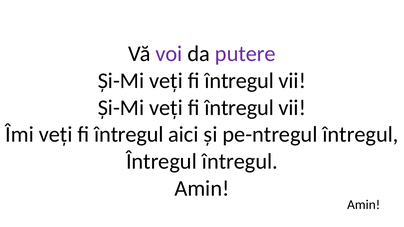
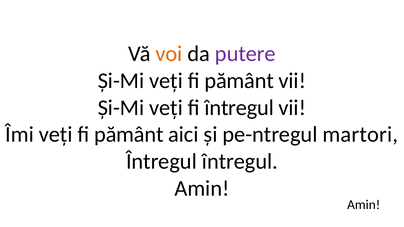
voi colour: purple -> orange
întregul at (239, 81): întregul -> pământ
Îmi veți fi întregul: întregul -> pământ
pe-ntregul întregul: întregul -> martori
